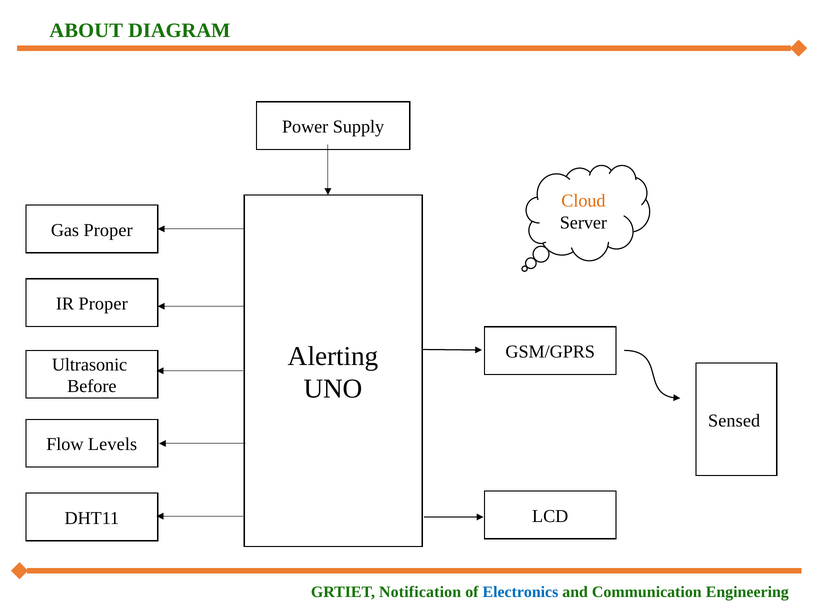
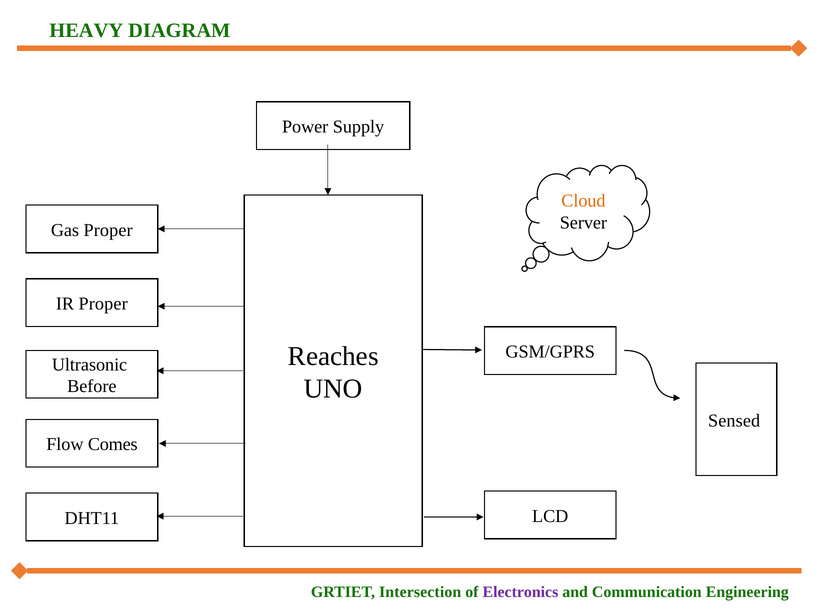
ABOUT: ABOUT -> HEAVY
Alerting: Alerting -> Reaches
Levels: Levels -> Comes
Notification: Notification -> Intersection
Electronics colour: blue -> purple
